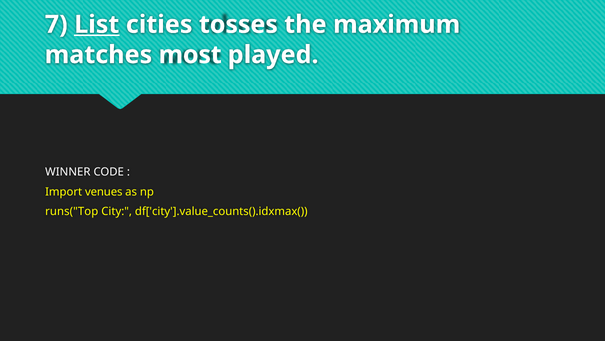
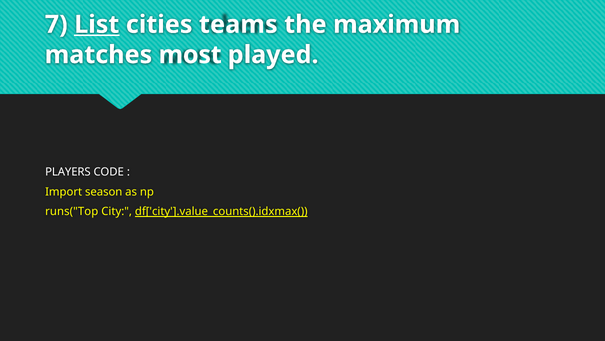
tosses: tosses -> teams
WINNER: WINNER -> PLAYERS
venues: venues -> season
df['city'].value_counts().idxmax( underline: none -> present
